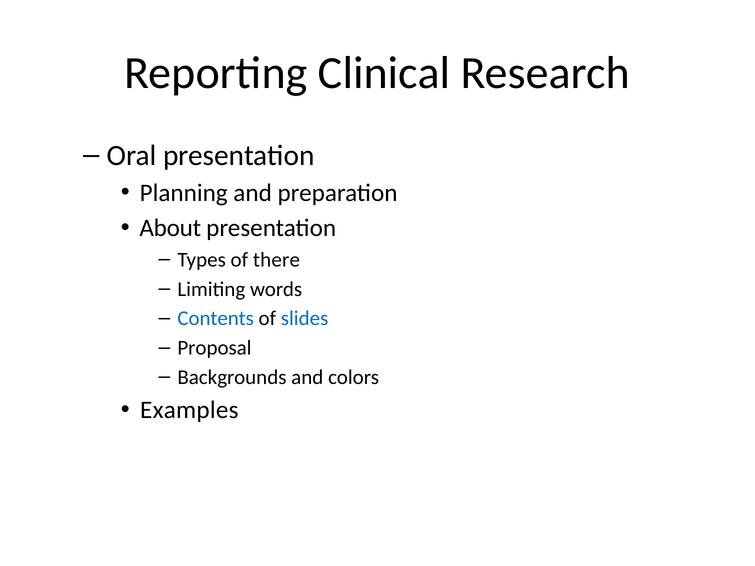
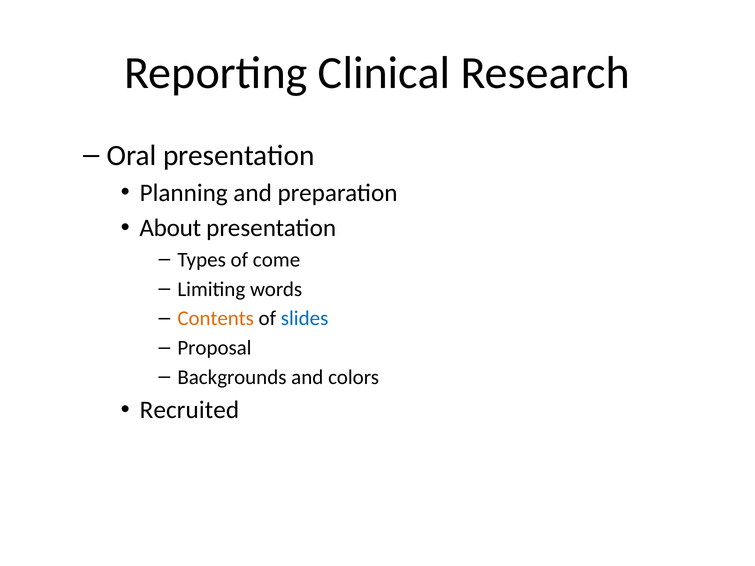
there: there -> come
Contents colour: blue -> orange
Examples: Examples -> Recruited
